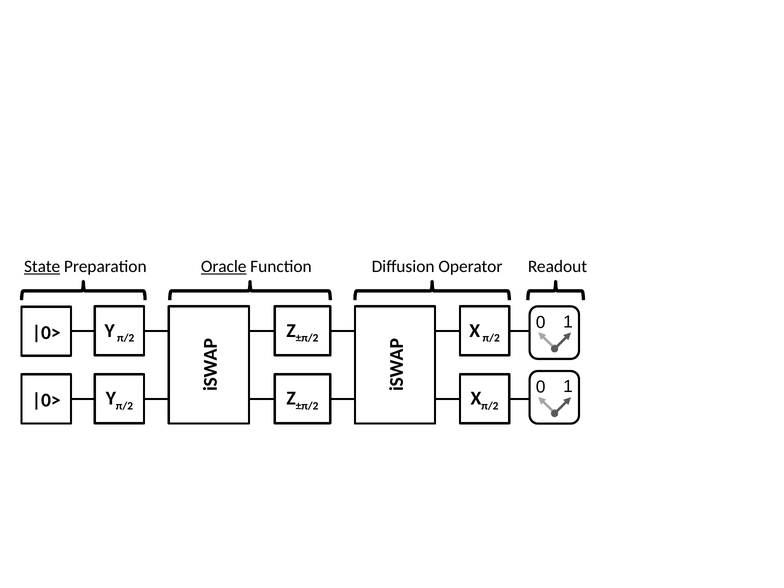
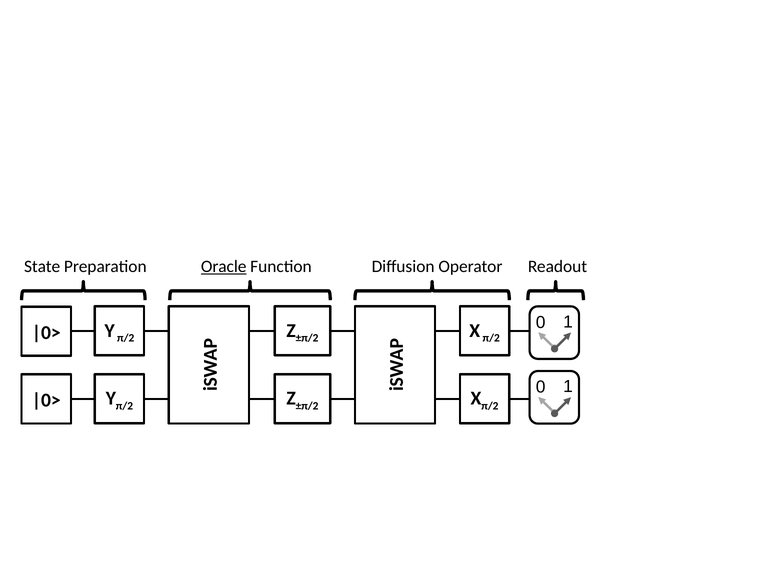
State underline: present -> none
